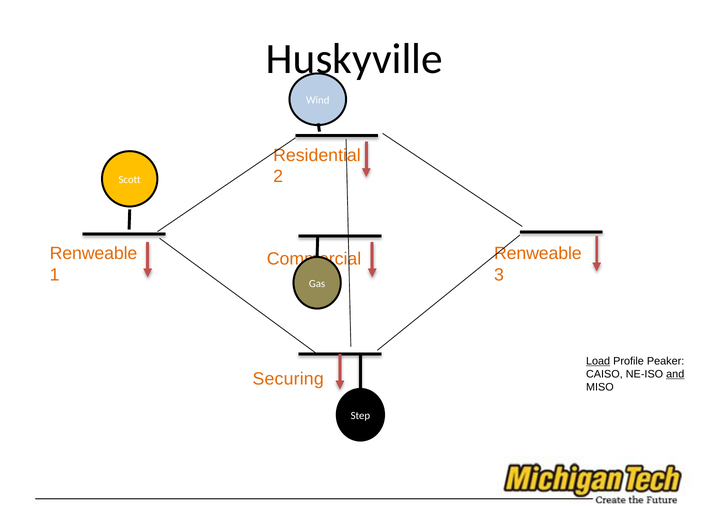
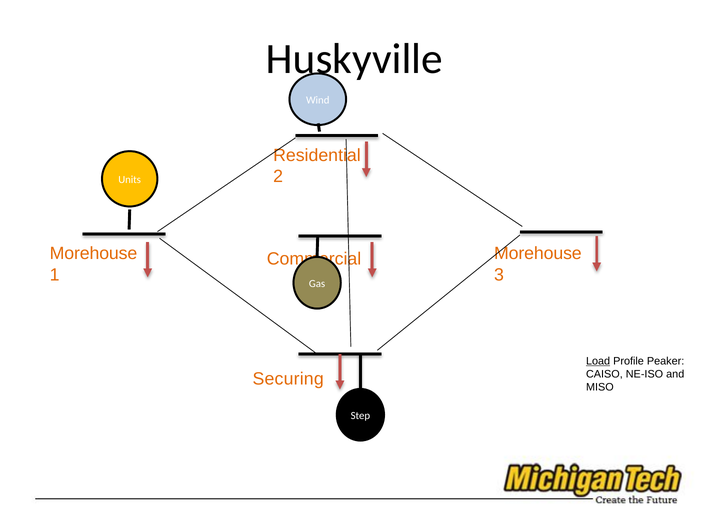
Scott: Scott -> Units
Renweable at (93, 254): Renweable -> Morehouse
Renweable at (538, 254): Renweable -> Morehouse
and underline: present -> none
